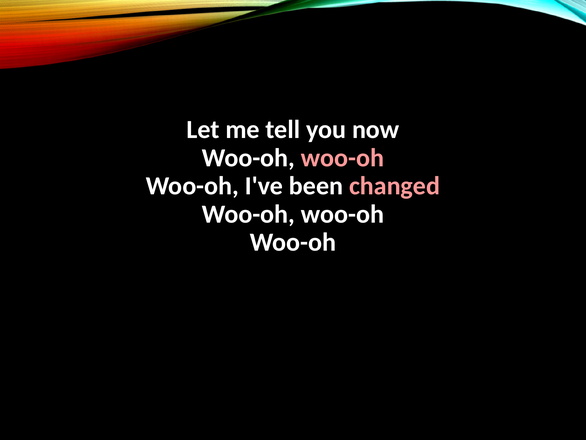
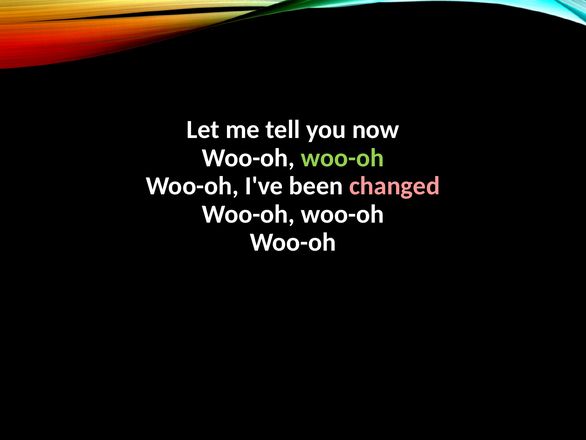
woo-oh at (342, 158) colour: pink -> light green
